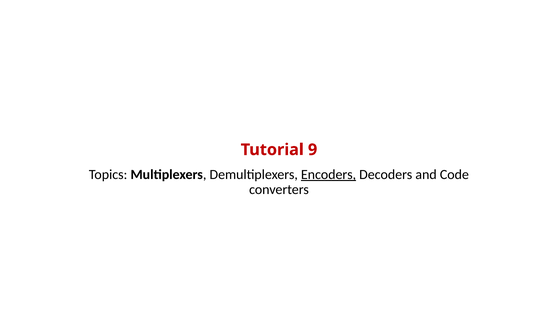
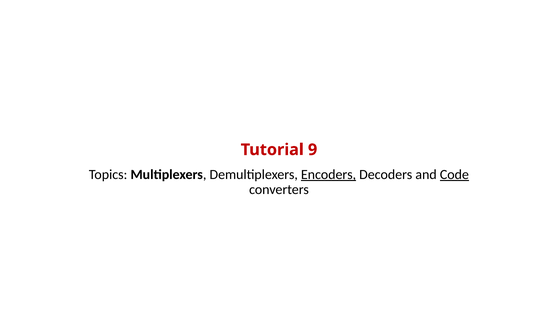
Code underline: none -> present
